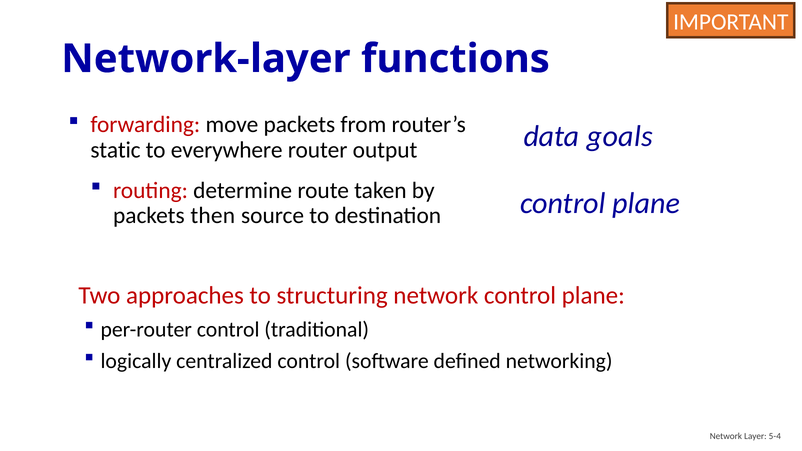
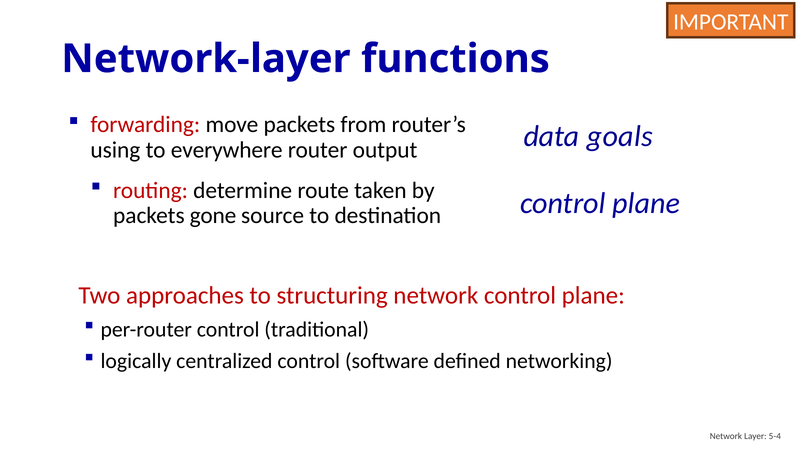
static: static -> using
then: then -> gone
